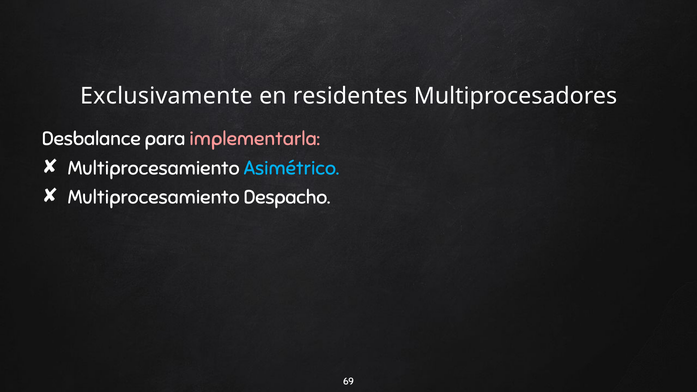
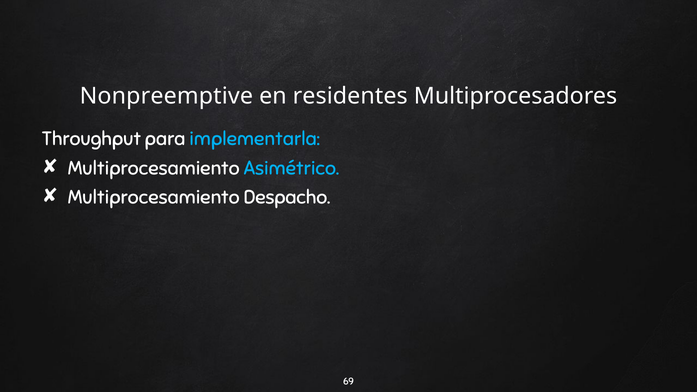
Exclusivamente: Exclusivamente -> Nonpreemptive
Desbalance: Desbalance -> Throughput
implementarla colour: pink -> light blue
